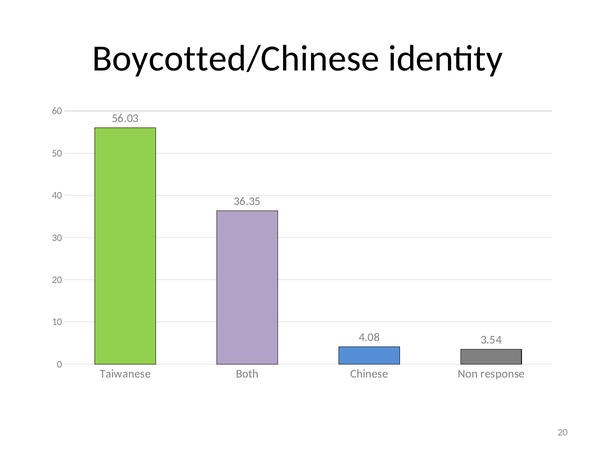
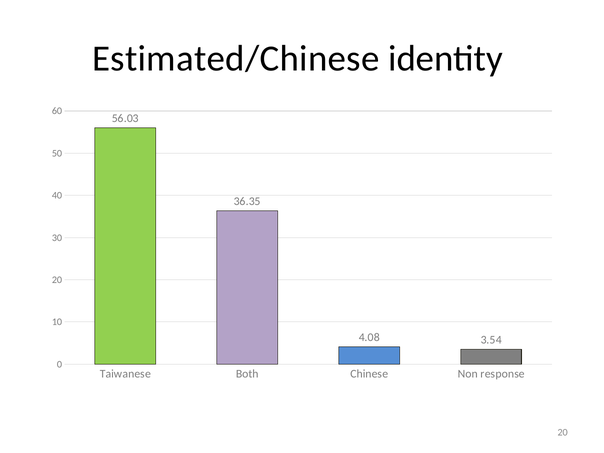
Boycotted/Chinese: Boycotted/Chinese -> Estimated/Chinese
